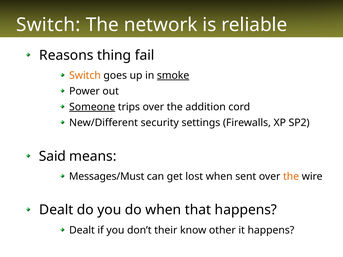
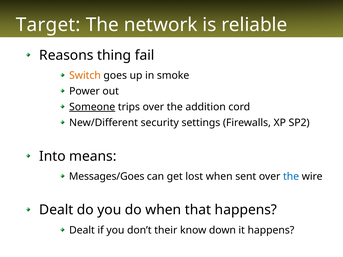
Switch at (48, 25): Switch -> Target
smoke underline: present -> none
Said: Said -> Into
Messages/Must: Messages/Must -> Messages/Goes
the at (291, 177) colour: orange -> blue
other: other -> down
